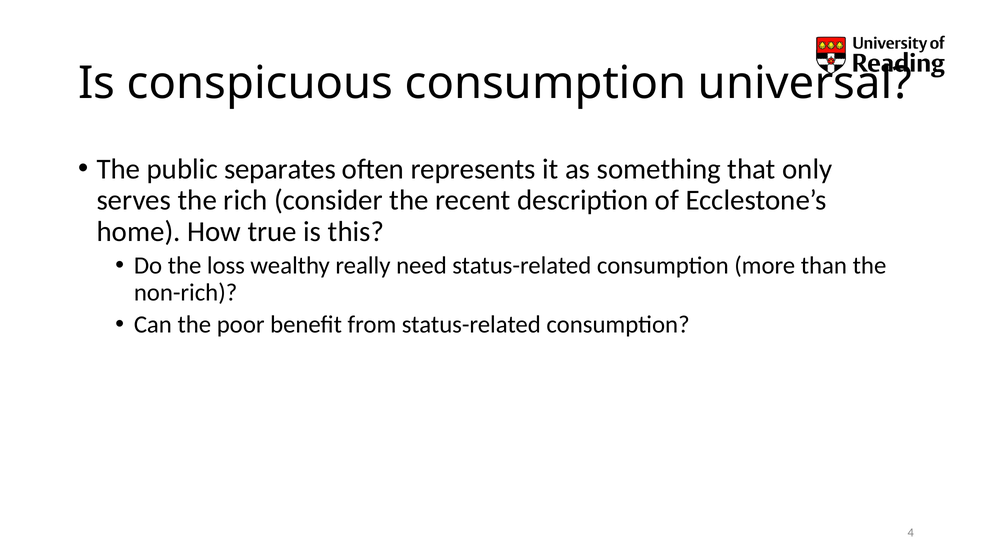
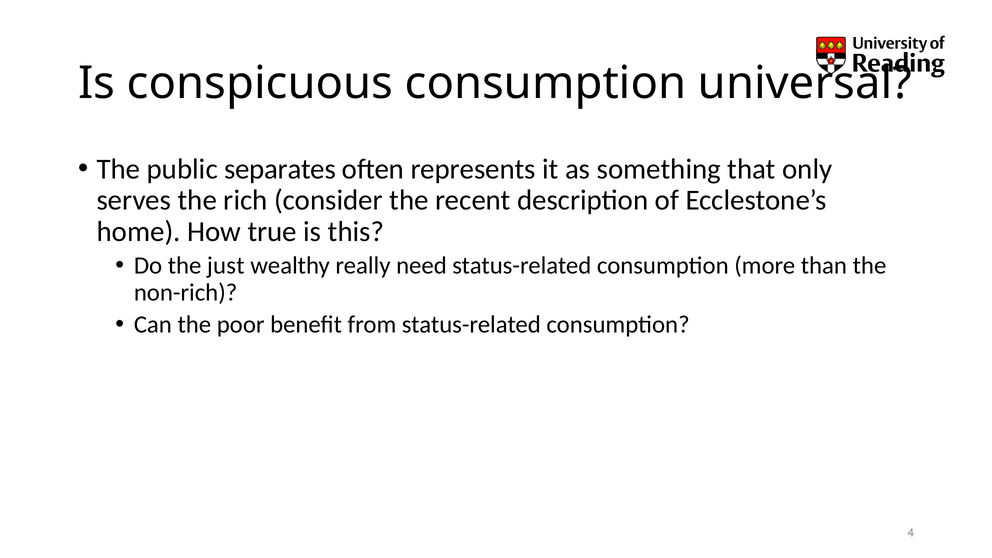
loss: loss -> just
